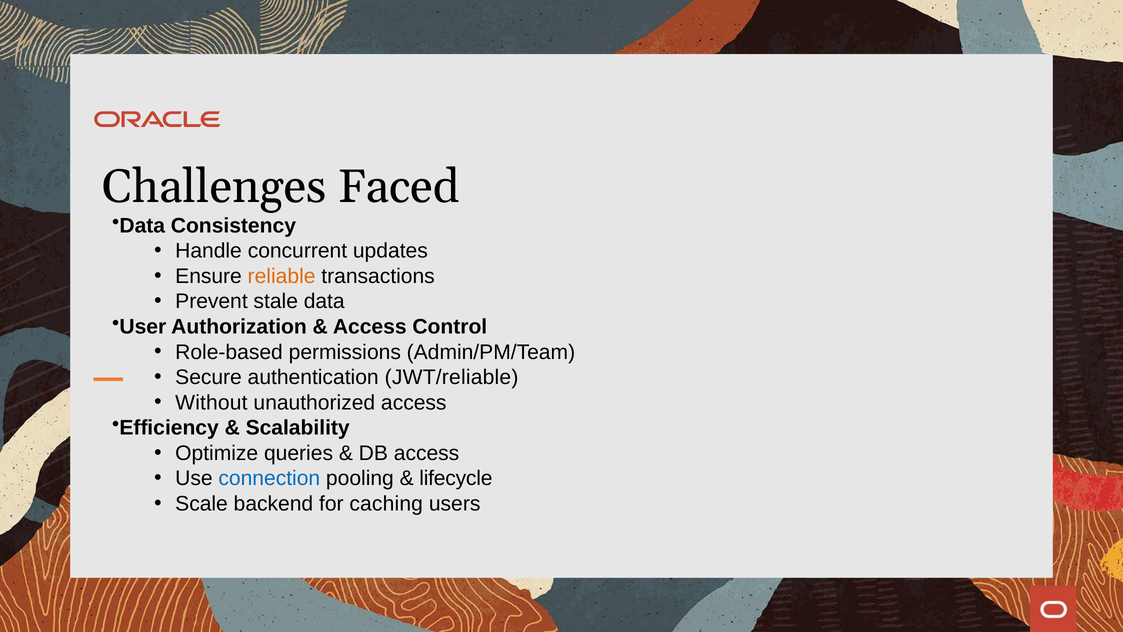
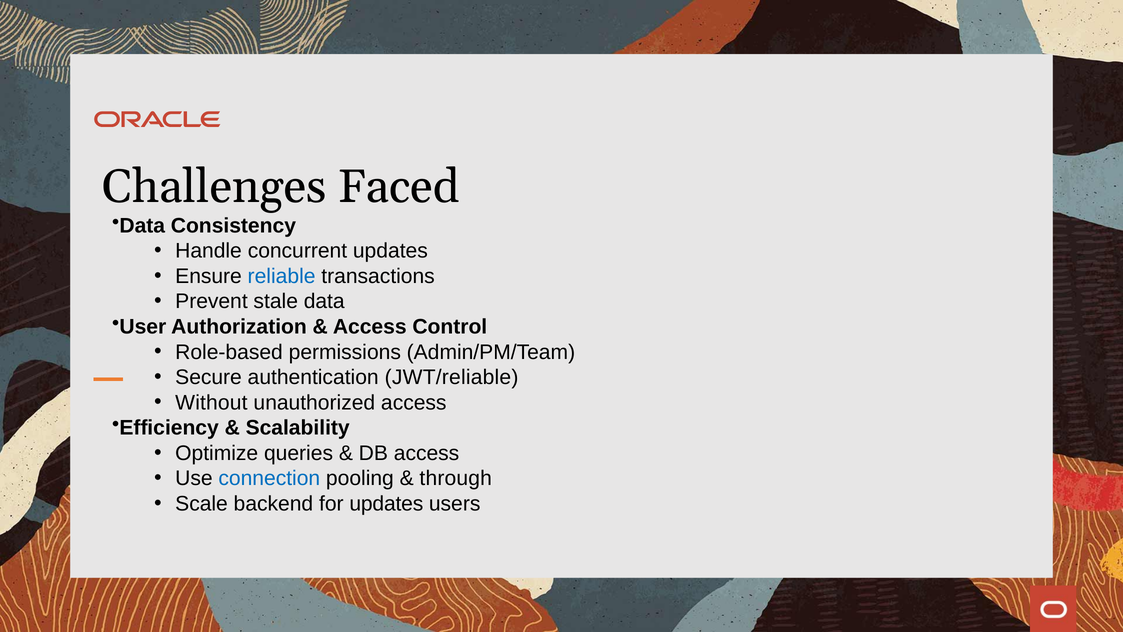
reliable colour: orange -> blue
lifecycle: lifecycle -> through
for caching: caching -> updates
